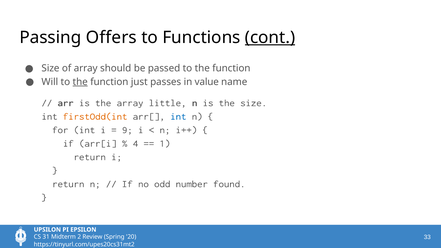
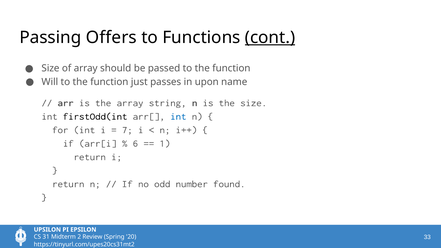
the at (80, 82) underline: present -> none
value: value -> upon
little: little -> string
firstOdd(int colour: orange -> black
9: 9 -> 7
4: 4 -> 6
